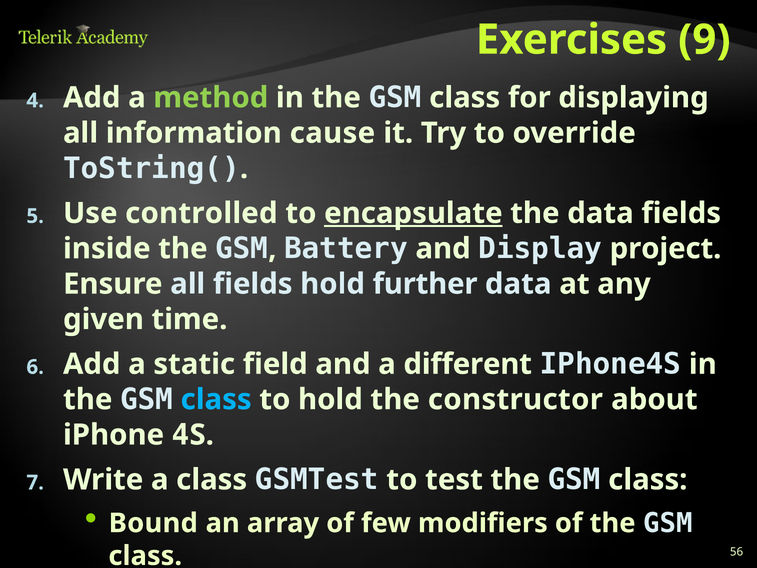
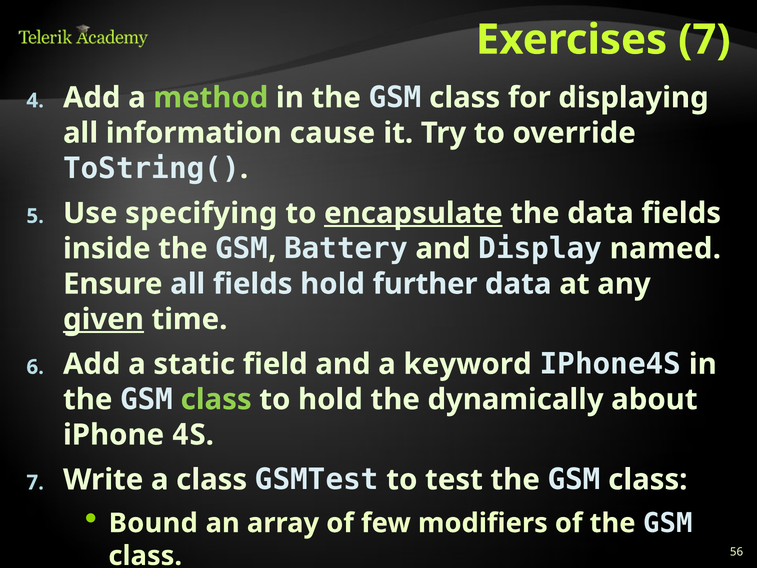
Exercises 9: 9 -> 7
controlled: controlled -> specifying
project: project -> named
given underline: none -> present
different: different -> keyword
class at (216, 399) colour: light blue -> light green
constructor: constructor -> dynamically
